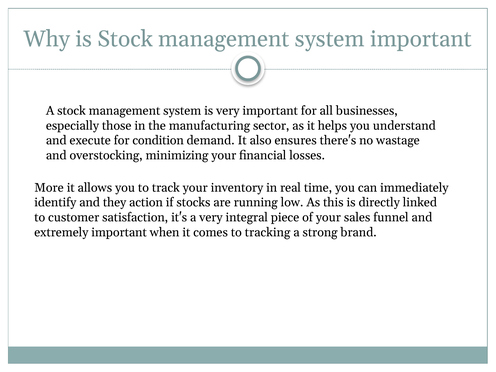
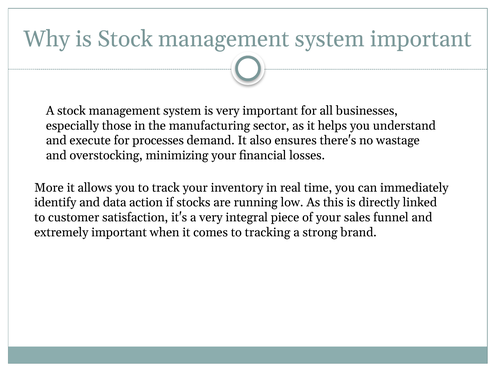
condition: condition -> processes
they: they -> data
